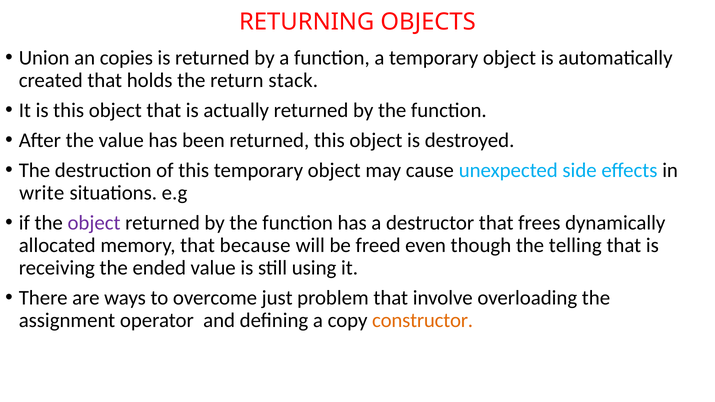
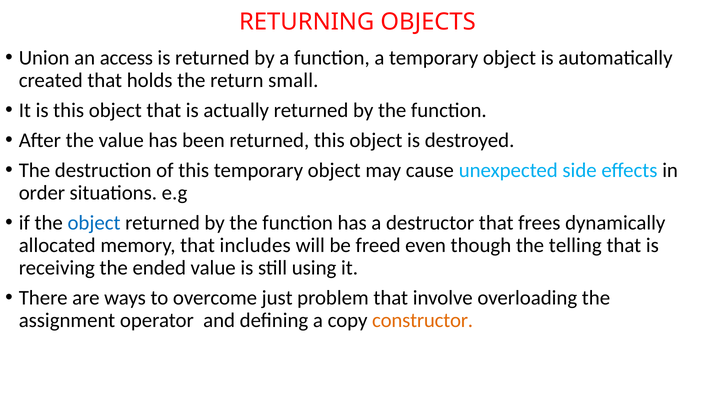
copies: copies -> access
stack: stack -> small
write: write -> order
object at (94, 223) colour: purple -> blue
because: because -> includes
